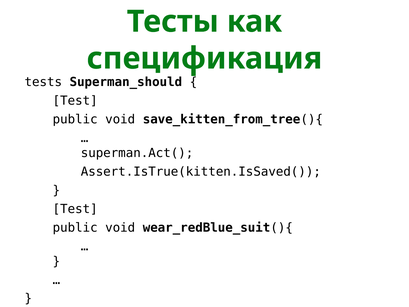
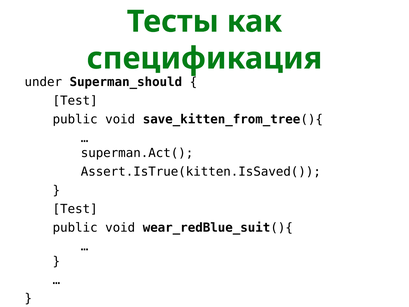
tests: tests -> under
